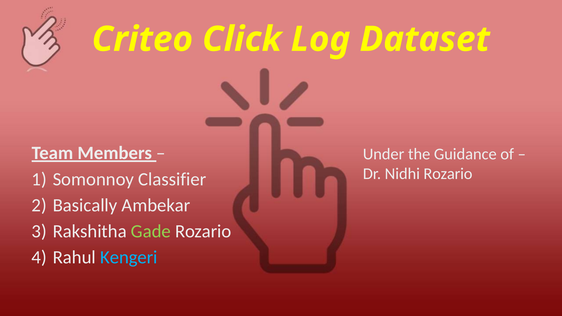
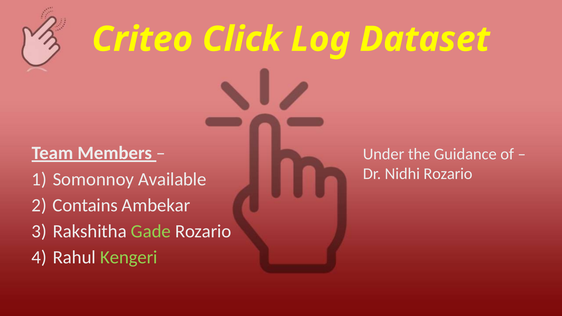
Classifier: Classifier -> Available
Basically: Basically -> Contains
Kengeri colour: light blue -> light green
